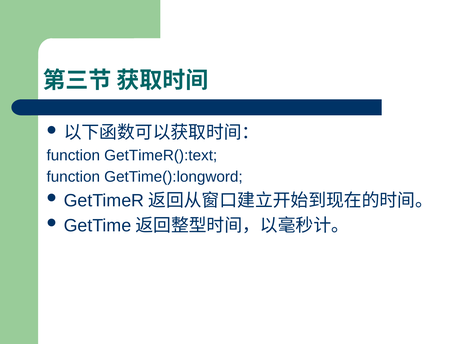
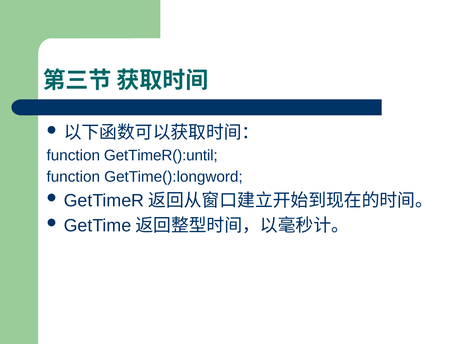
GetTimeR():text: GetTimeR():text -> GetTimeR():until
